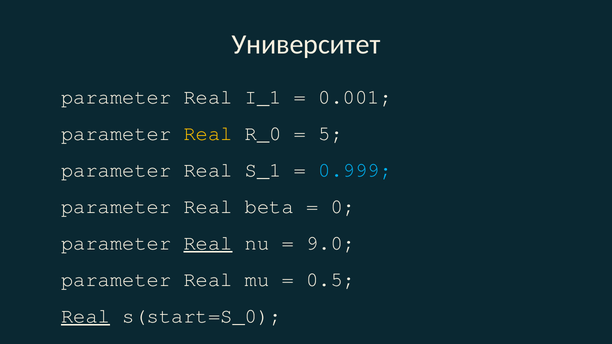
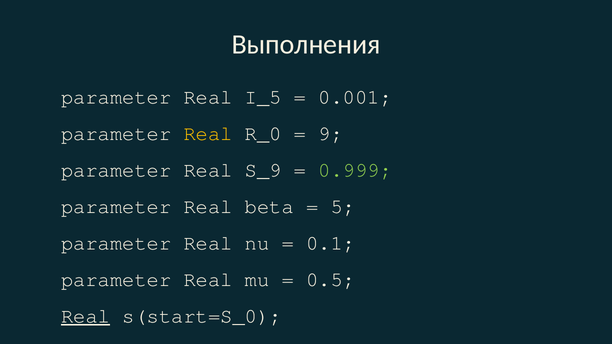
Университет: Университет -> Выполнения
I_1: I_1 -> I_5
5: 5 -> 9
S_1: S_1 -> S_9
0.999 colour: light blue -> light green
0: 0 -> 5
Real at (208, 243) underline: present -> none
9.0: 9.0 -> 0.1
